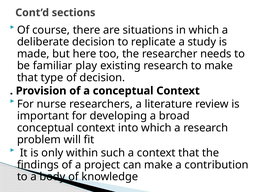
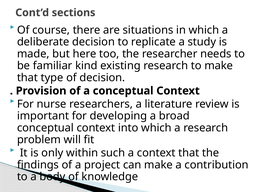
play: play -> kind
